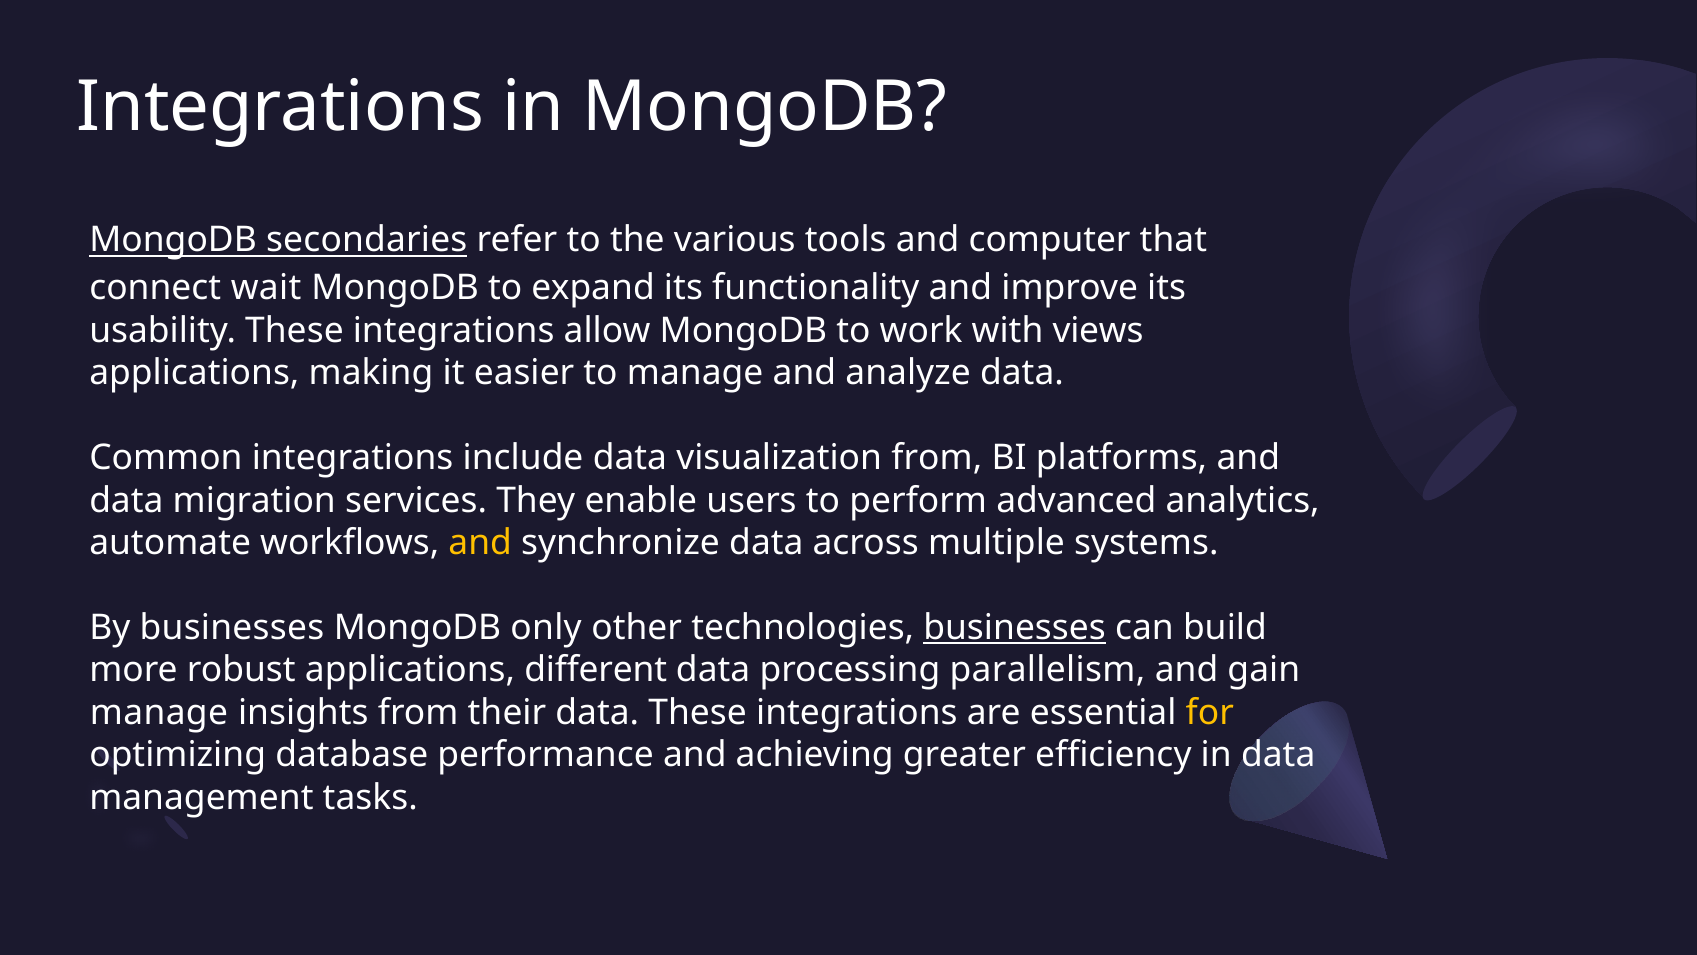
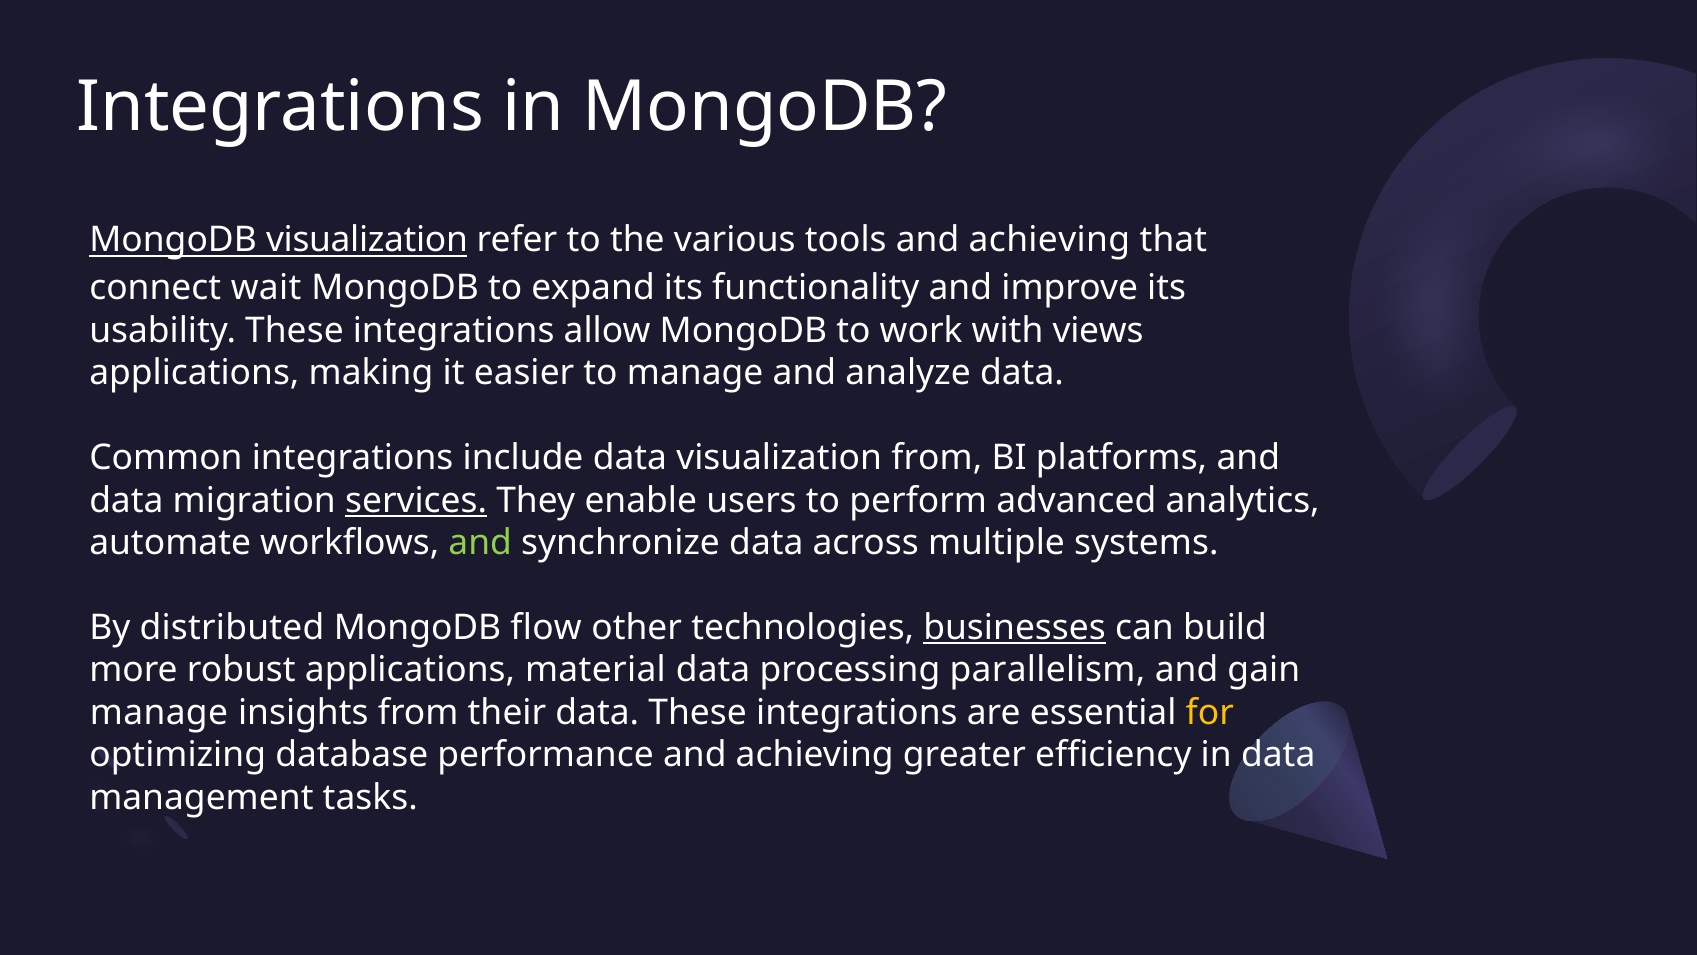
MongoDB secondaries: secondaries -> visualization
tools and computer: computer -> achieving
services underline: none -> present
and at (480, 543) colour: yellow -> light green
By businesses: businesses -> distributed
only: only -> flow
different: different -> material
